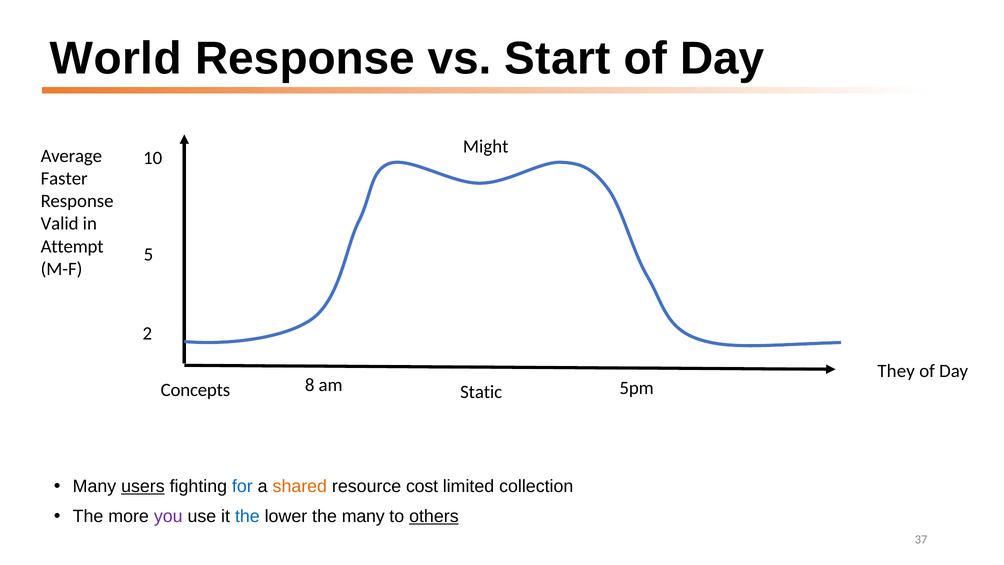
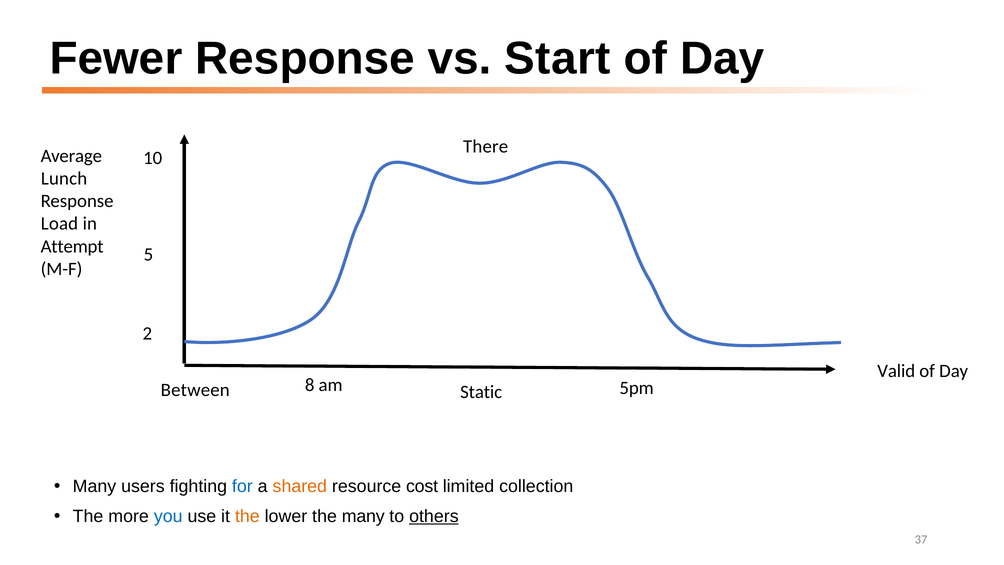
World: World -> Fewer
Might: Might -> There
Faster: Faster -> Lunch
Valid: Valid -> Load
They: They -> Valid
Concepts: Concepts -> Between
users underline: present -> none
you colour: purple -> blue
the at (247, 516) colour: blue -> orange
